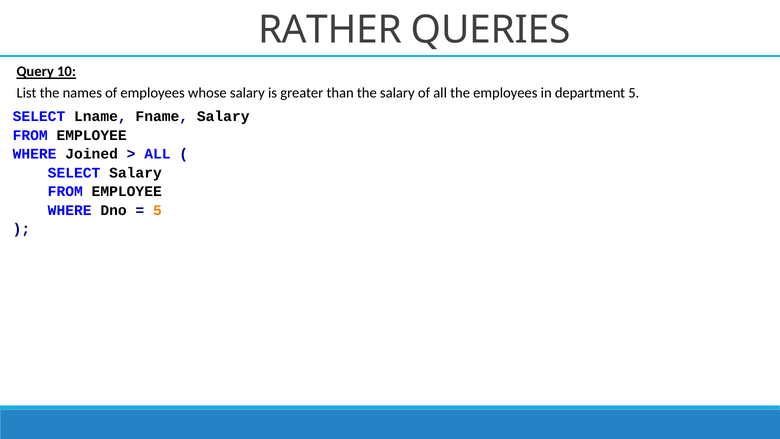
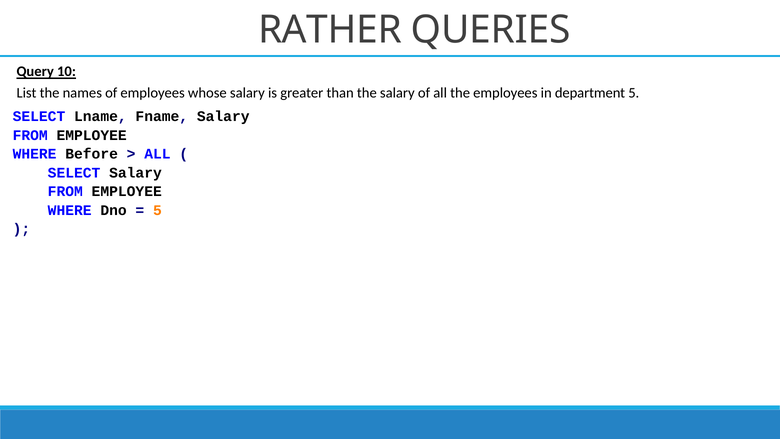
Joined: Joined -> Before
